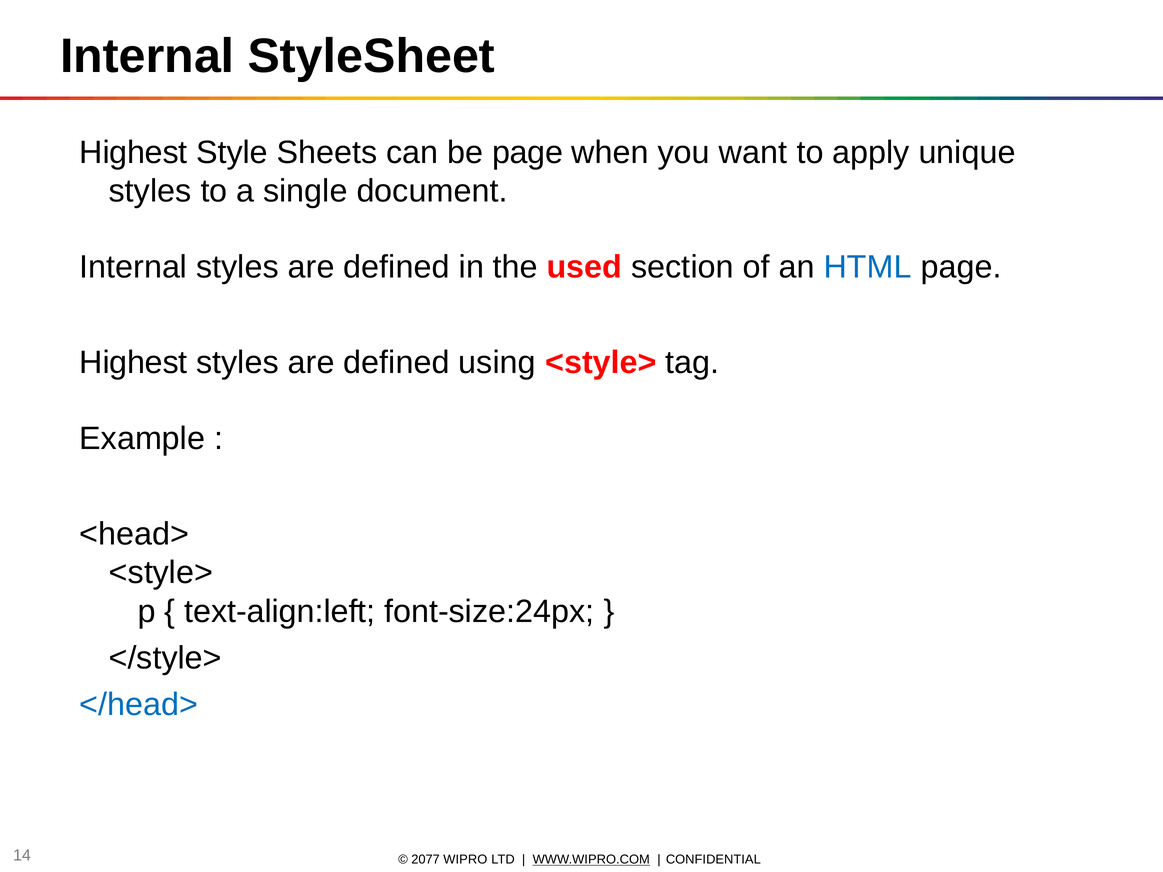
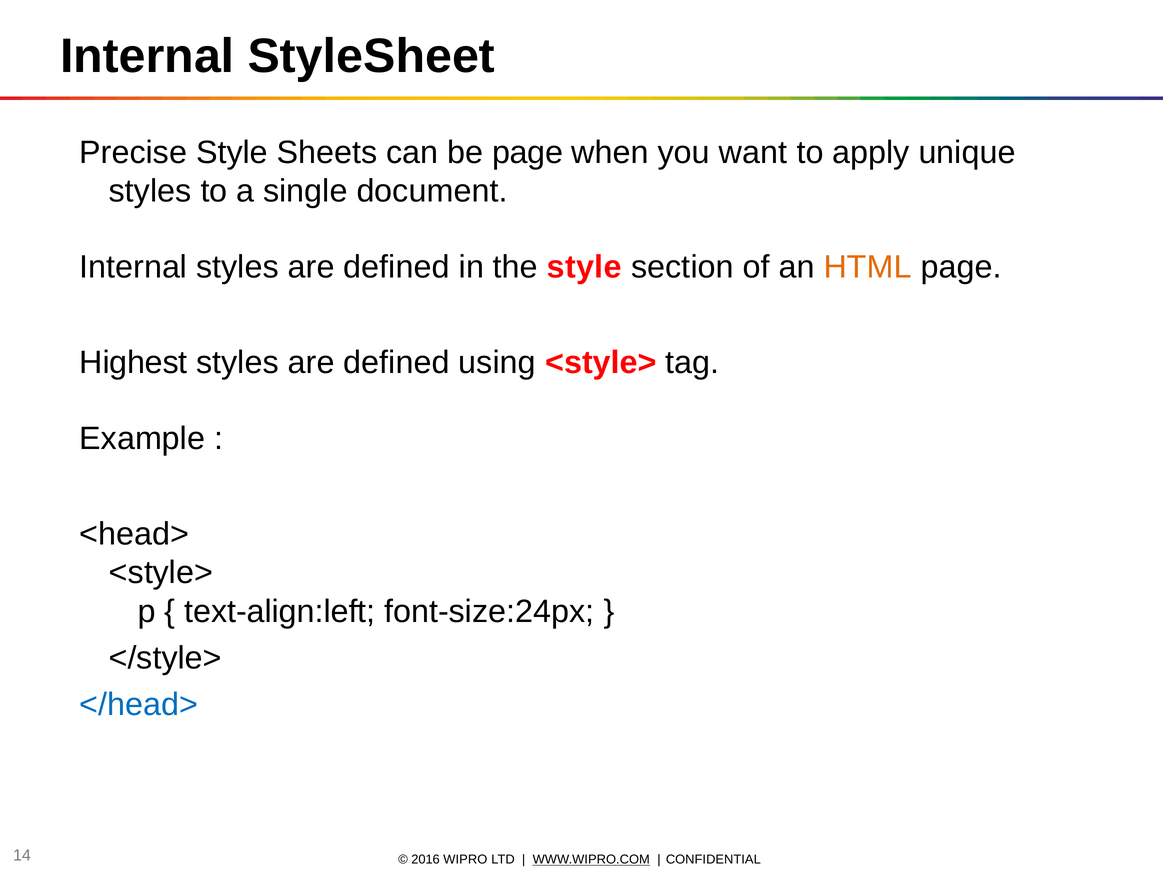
Highest at (133, 153): Highest -> Precise
the used: used -> style
HTML colour: blue -> orange
2077: 2077 -> 2016
